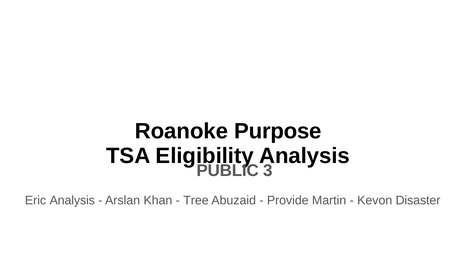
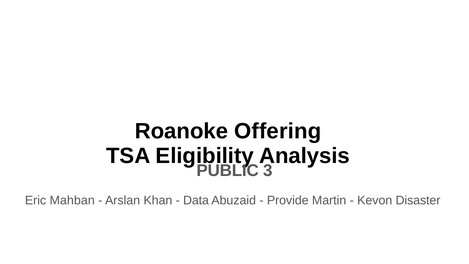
Purpose: Purpose -> Offering
Eric Analysis: Analysis -> Mahban
Tree: Tree -> Data
